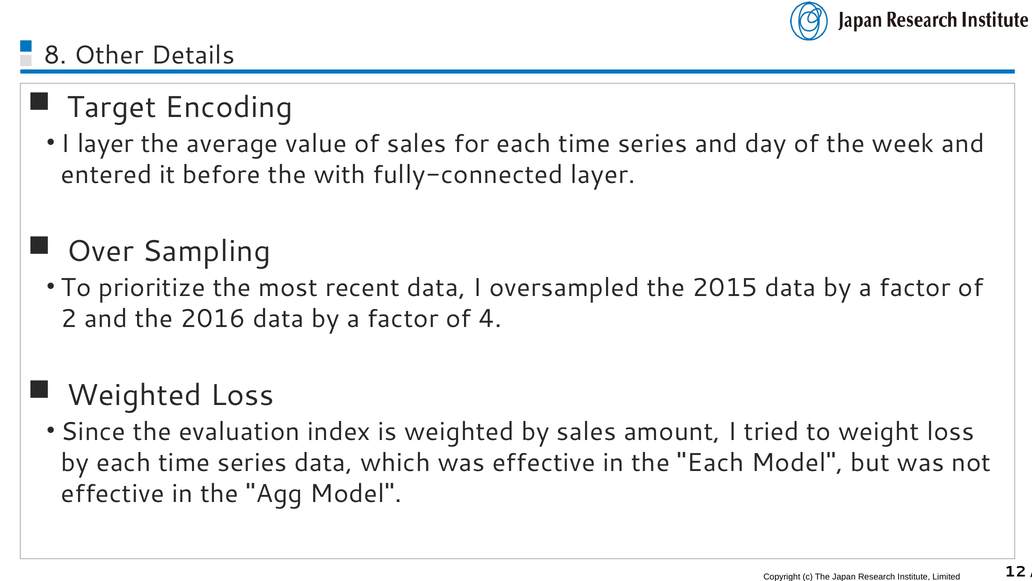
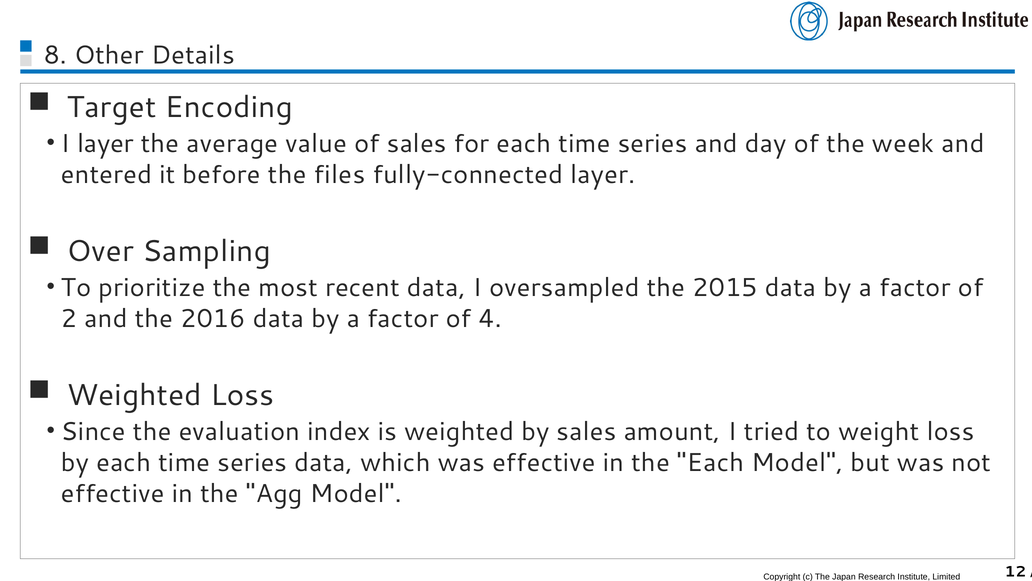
with: with -> files
